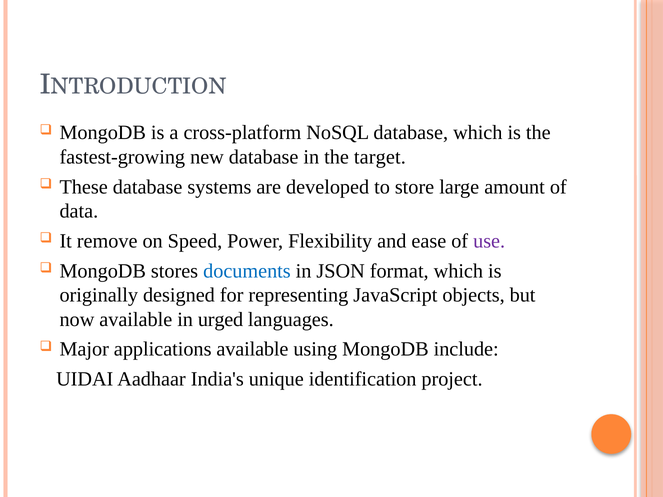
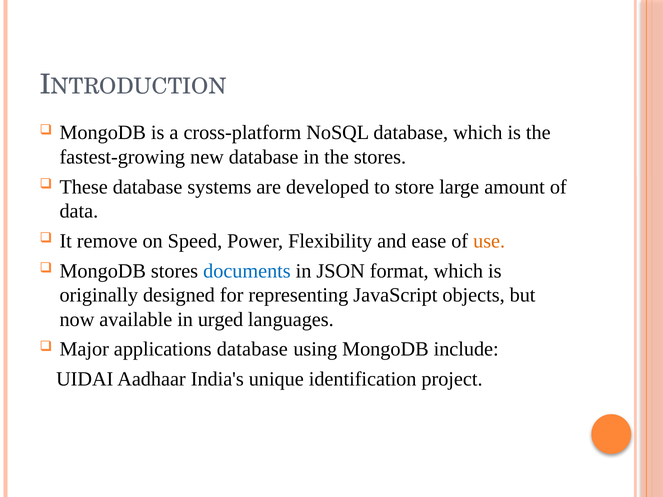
the target: target -> stores
use colour: purple -> orange
applications available: available -> database
